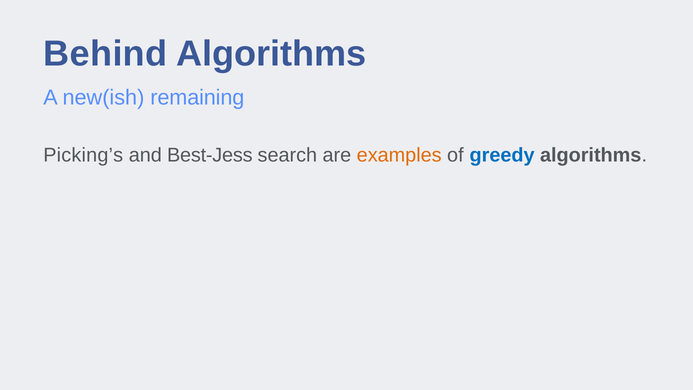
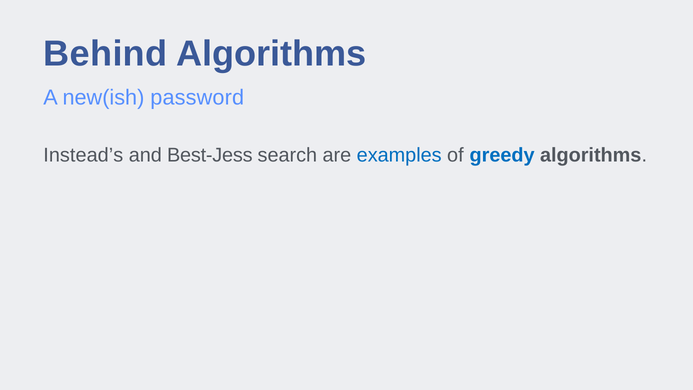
remaining: remaining -> password
Picking’s: Picking’s -> Instead’s
examples colour: orange -> blue
